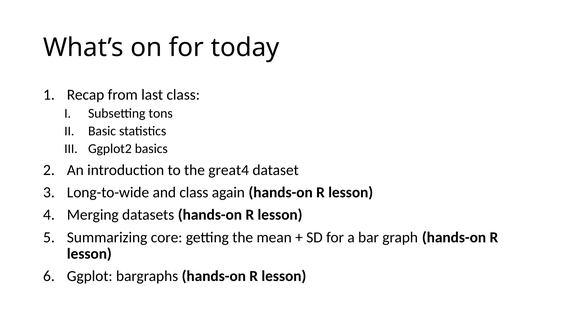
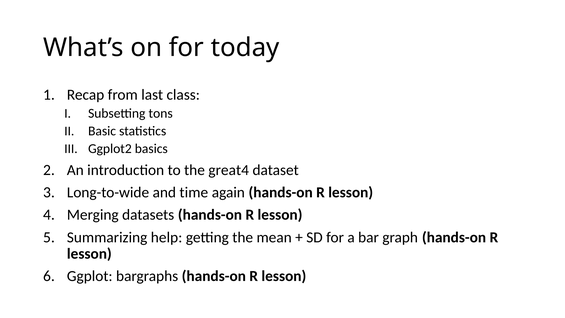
and class: class -> time
core: core -> help
